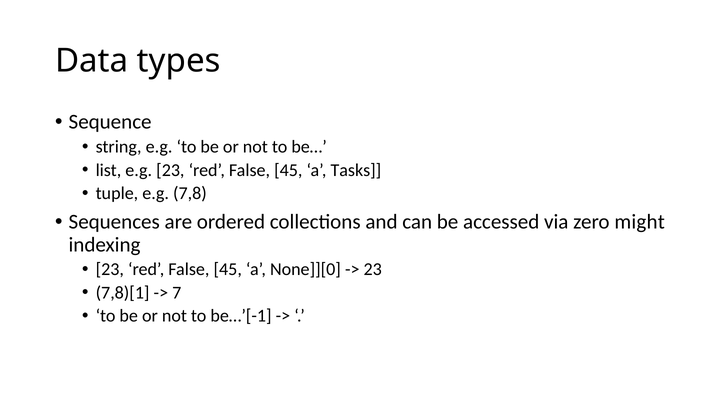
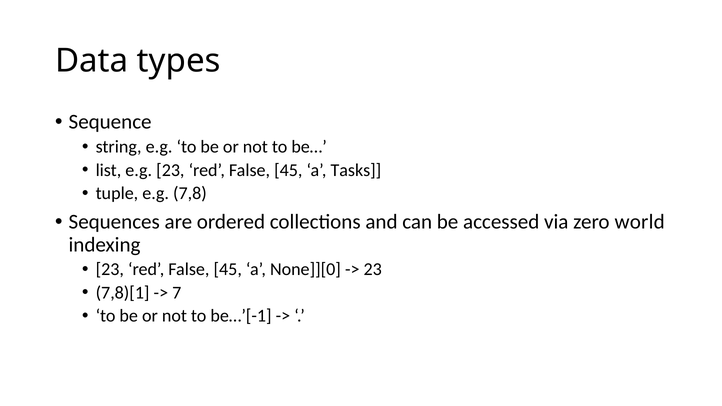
might: might -> world
